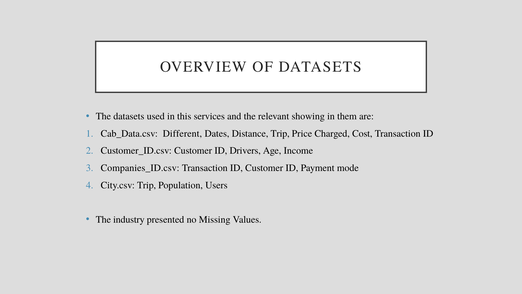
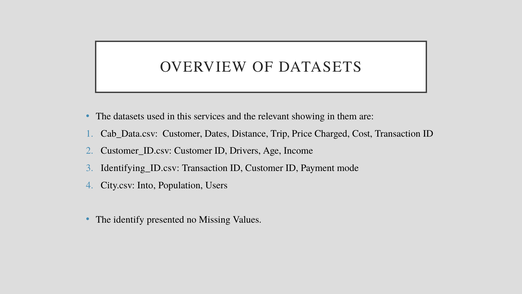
Cab_Data.csv Different: Different -> Customer
Companies_ID.csv: Companies_ID.csv -> Identifying_ID.csv
City.csv Trip: Trip -> Into
industry: industry -> identify
